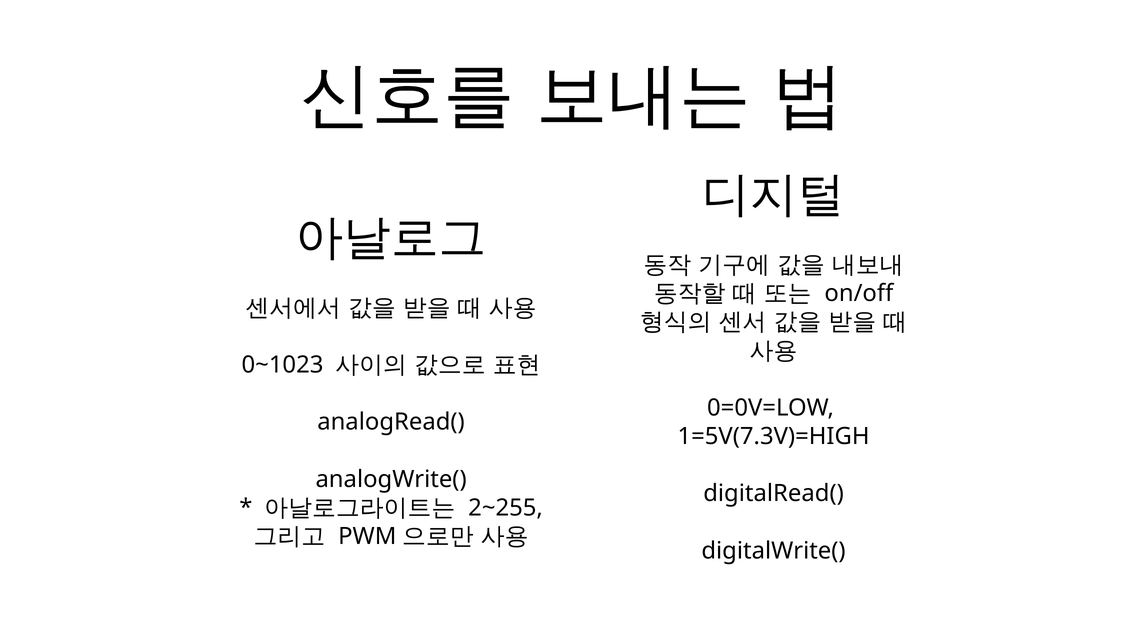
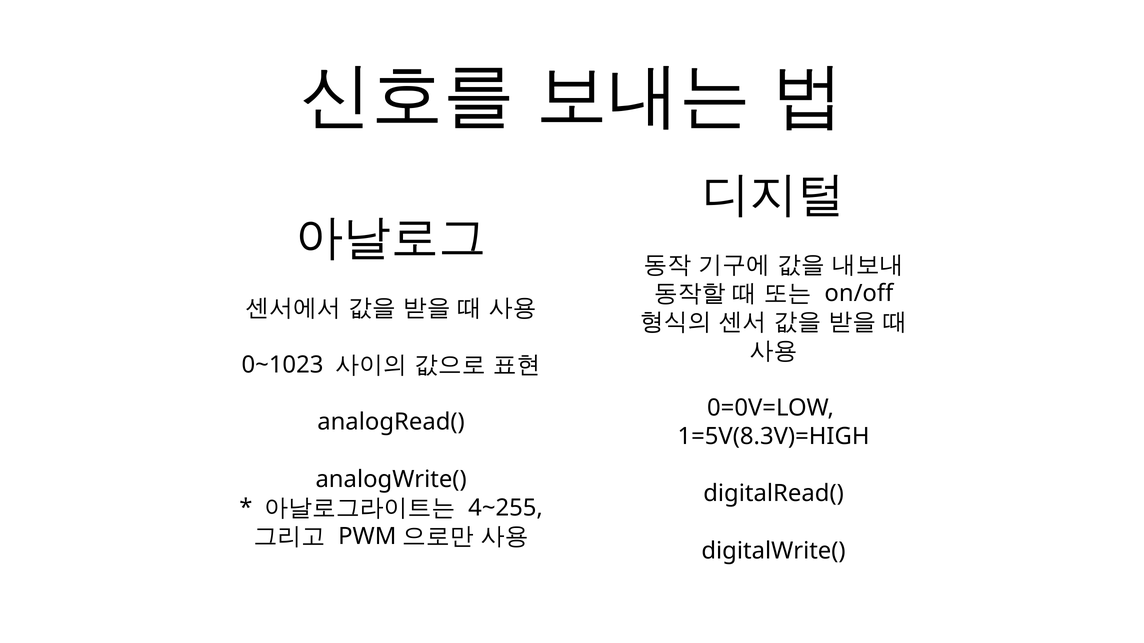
1=5V(7.3V)=HIGH: 1=5V(7.3V)=HIGH -> 1=5V(8.3V)=HIGH
2~255: 2~255 -> 4~255
